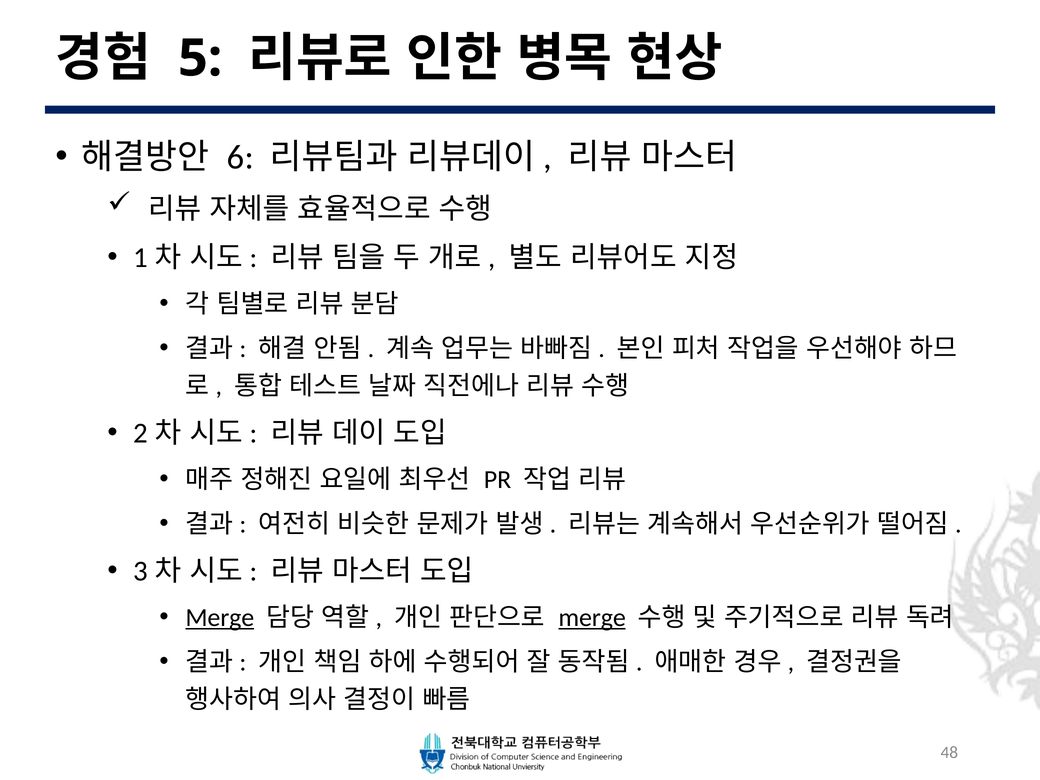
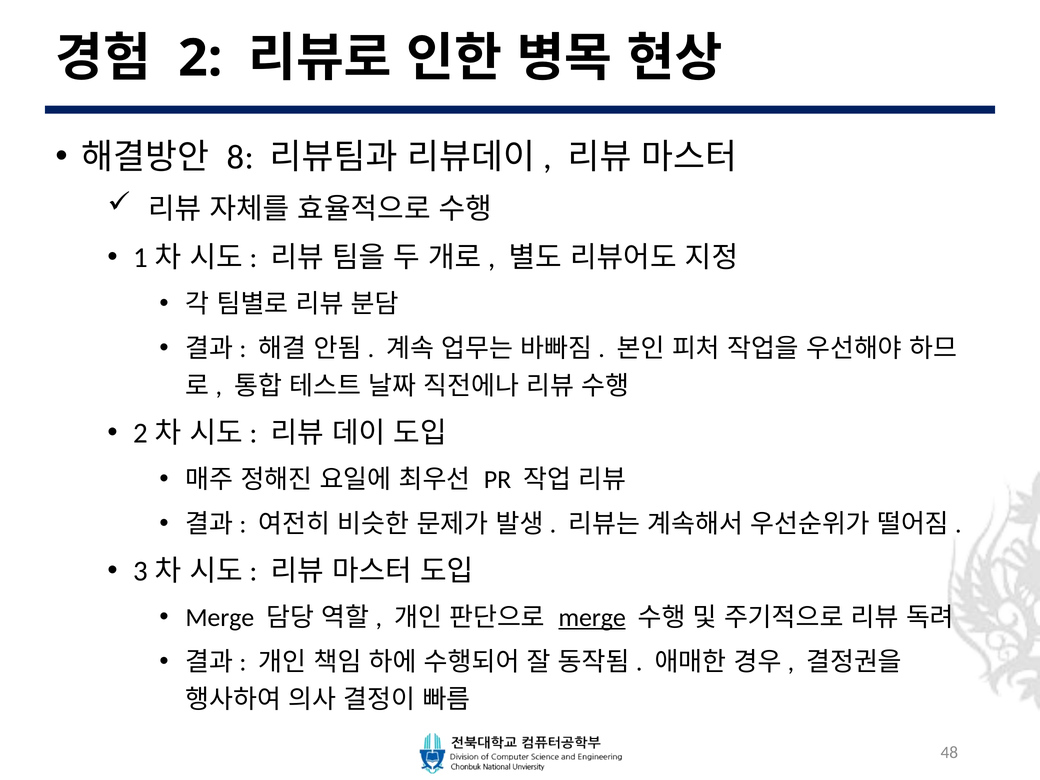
5: 5 -> 2
6: 6 -> 8
Merge at (220, 618) underline: present -> none
